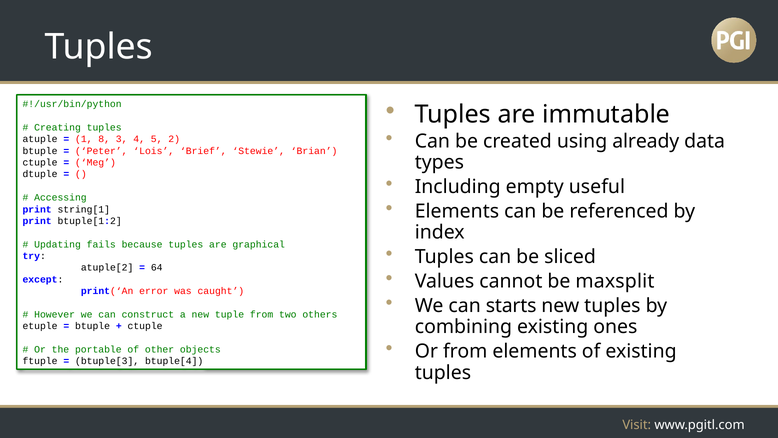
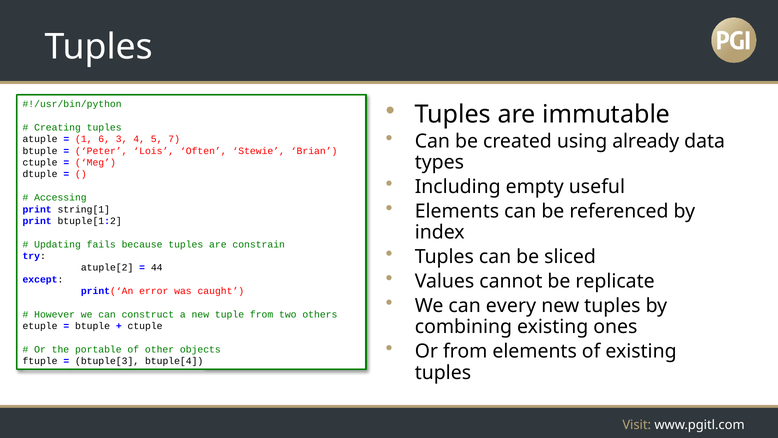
8: 8 -> 6
2: 2 -> 7
Brief: Brief -> Often
graphical: graphical -> constrain
64: 64 -> 44
maxsplit: maxsplit -> replicate
starts: starts -> every
